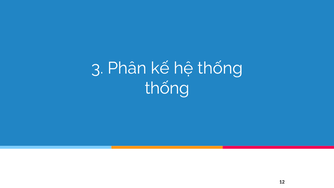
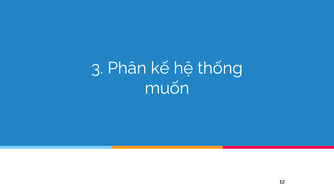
thống at (167, 88): thống -> muốn
